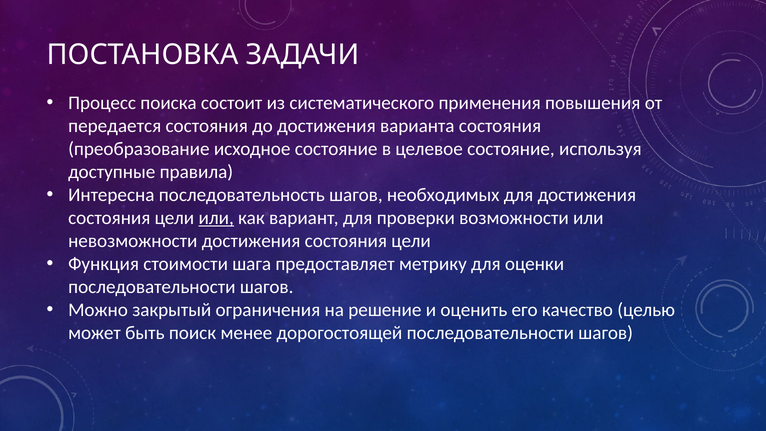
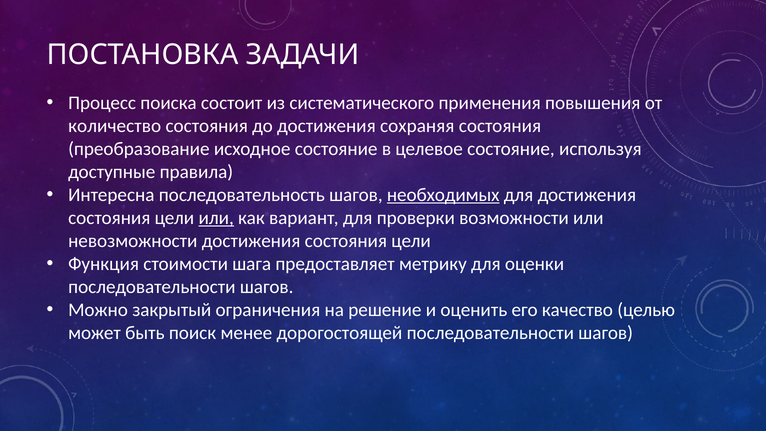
передается: передается -> количество
варианта: варианта -> сохраняя
необходимых underline: none -> present
